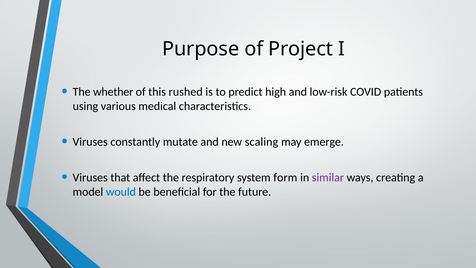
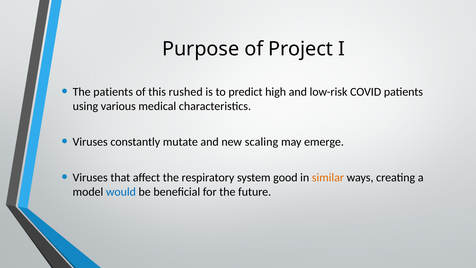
The whether: whether -> patients
form: form -> good
similar colour: purple -> orange
